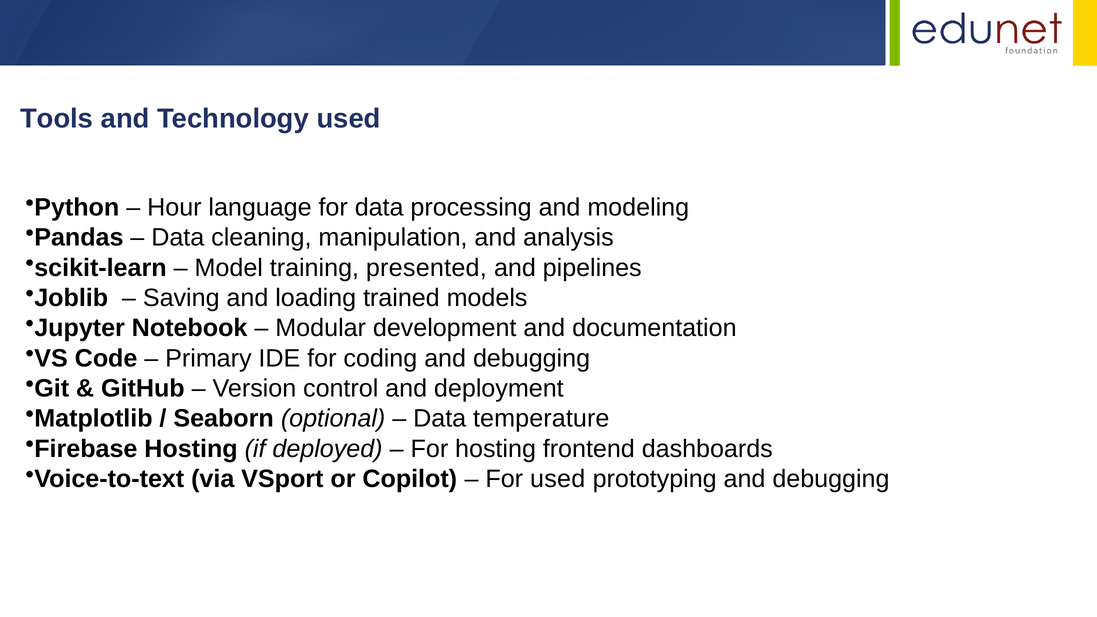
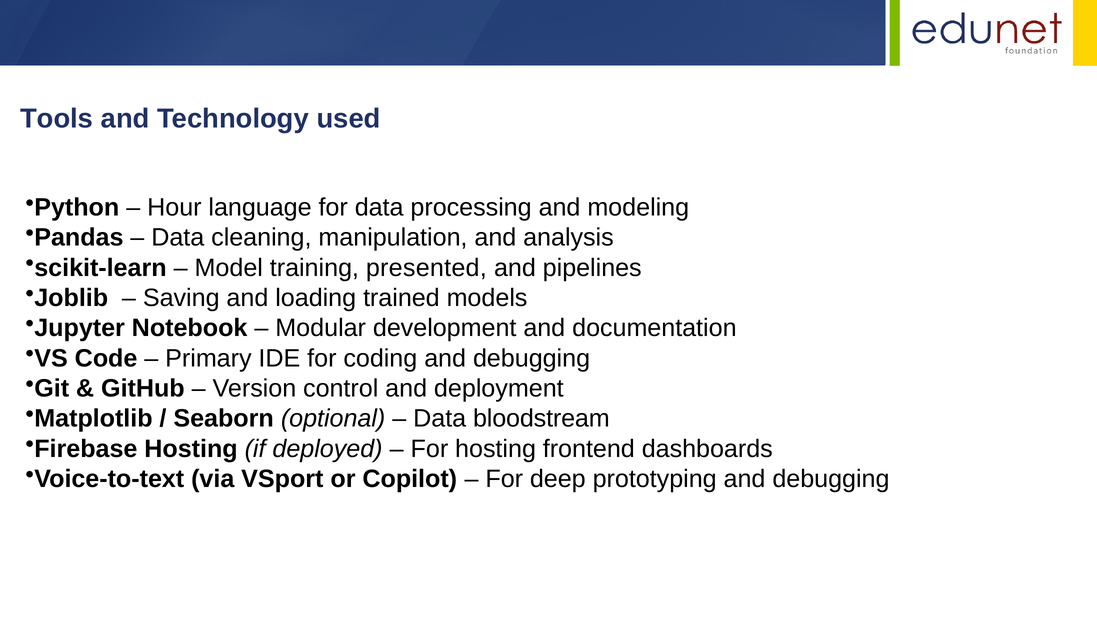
temperature: temperature -> bloodstream
For used: used -> deep
